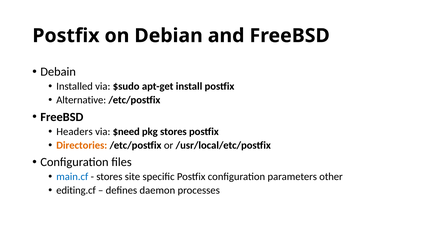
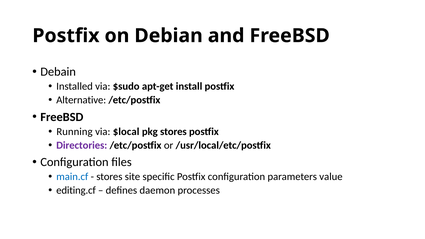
Headers: Headers -> Running
$need: $need -> $local
Directories colour: orange -> purple
other: other -> value
